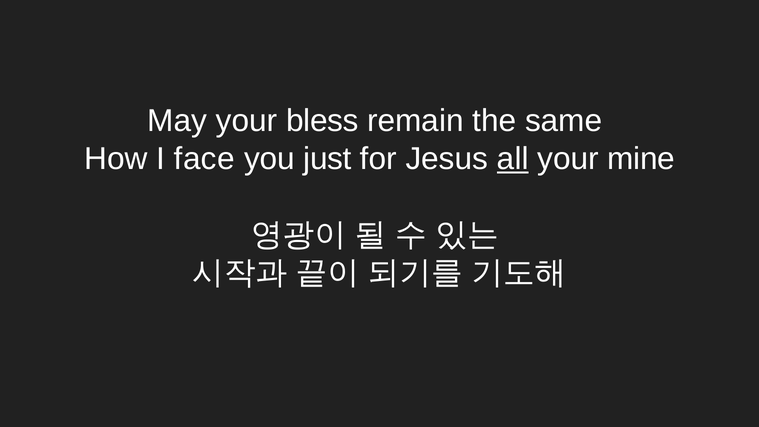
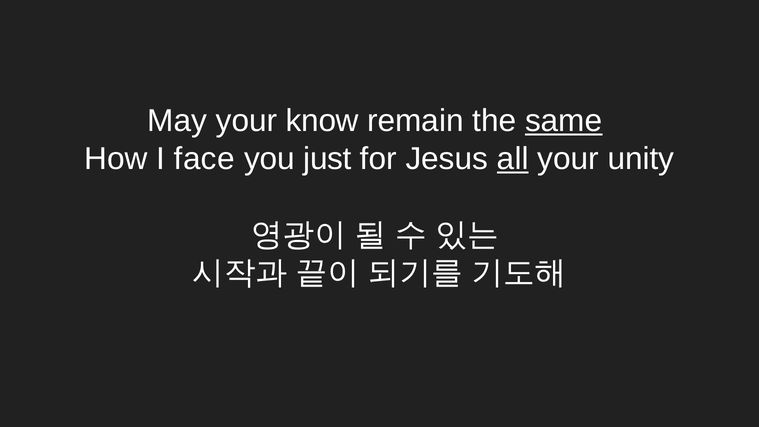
bless: bless -> know
same underline: none -> present
mine: mine -> unity
